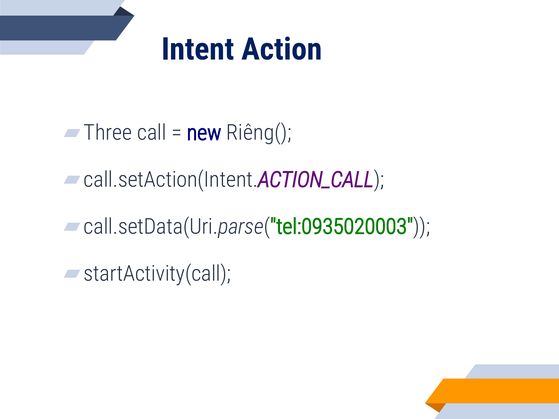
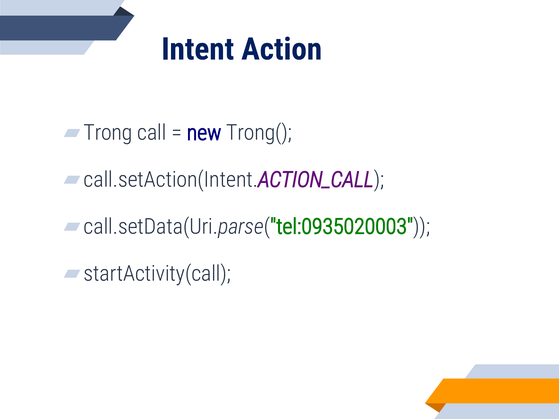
Three: Three -> Trong
Riêng(: Riêng( -> Trong(
